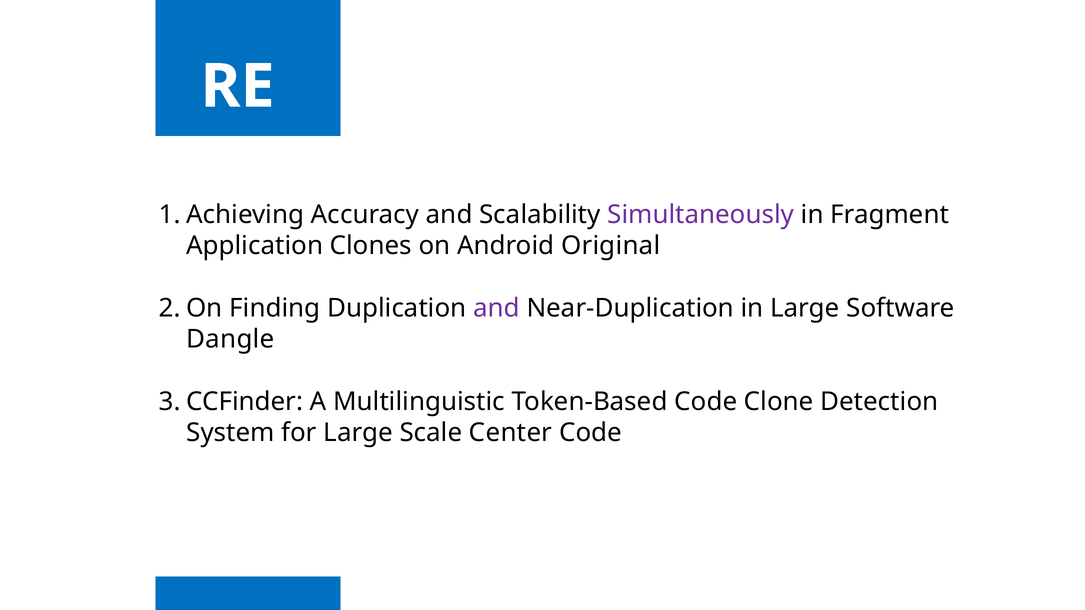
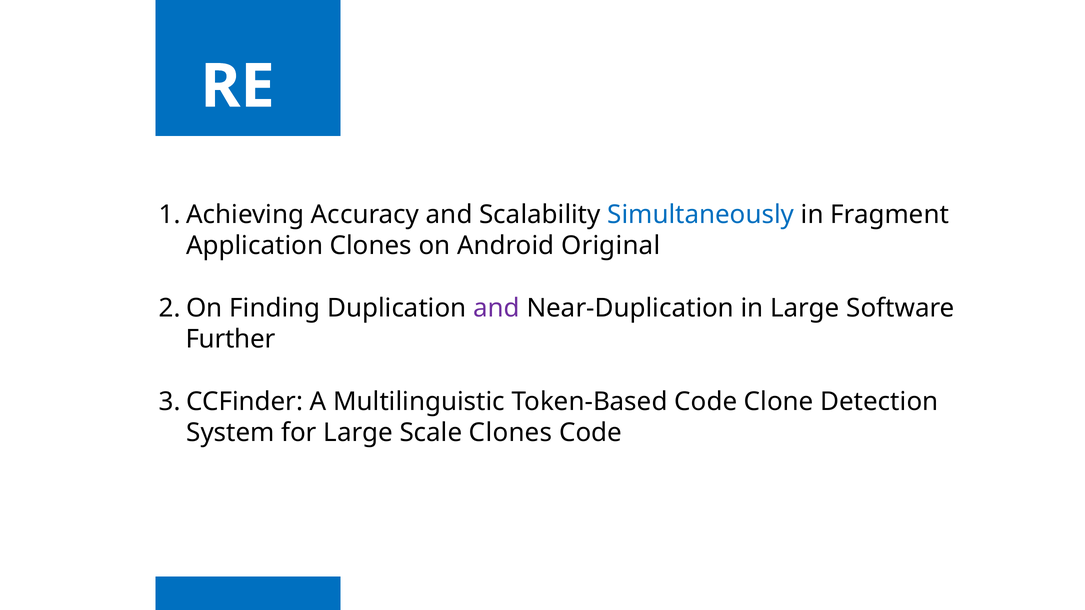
Simultaneously colour: purple -> blue
Dangle: Dangle -> Further
Scale Center: Center -> Clones
